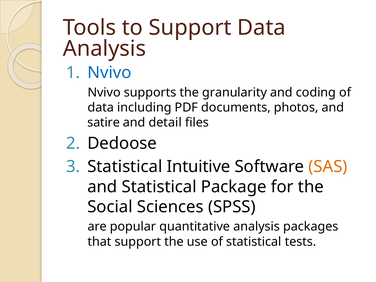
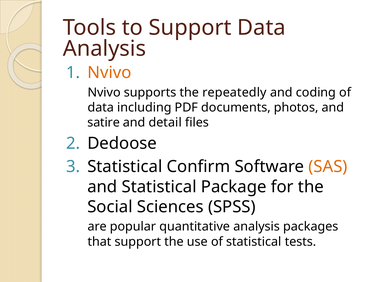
Nvivo at (109, 73) colour: blue -> orange
granularity: granularity -> repeatedly
Intuitive: Intuitive -> Confirm
